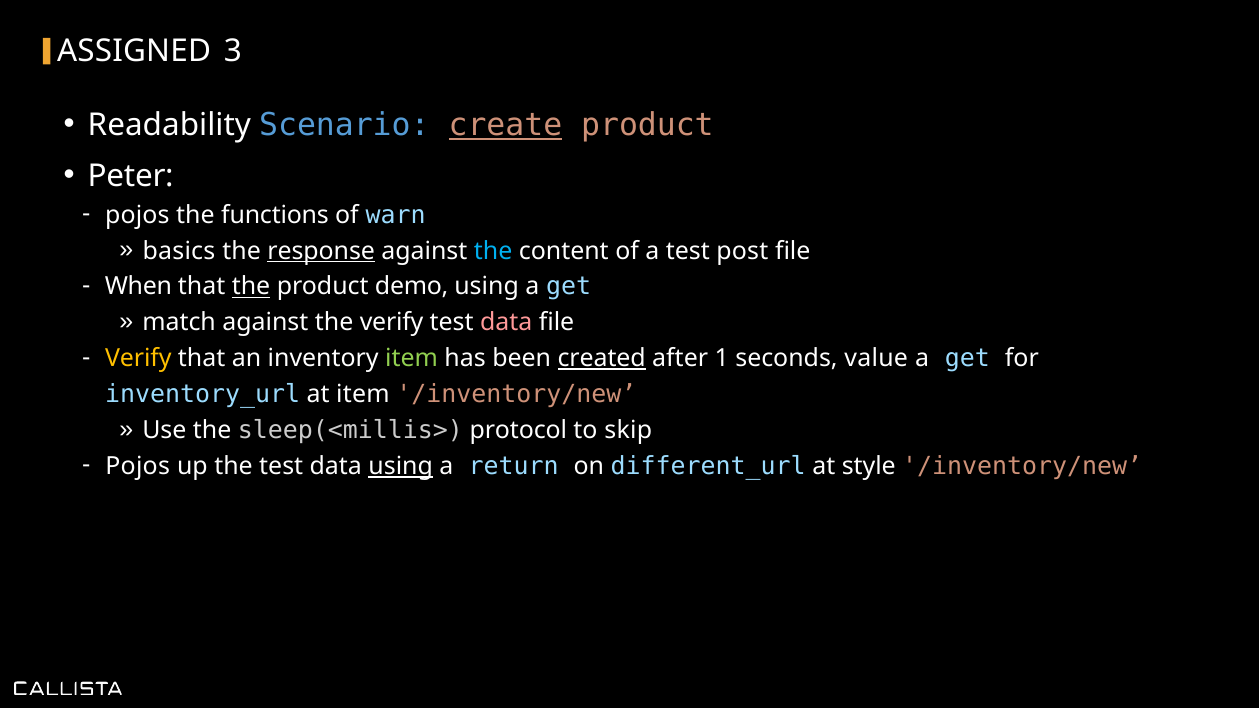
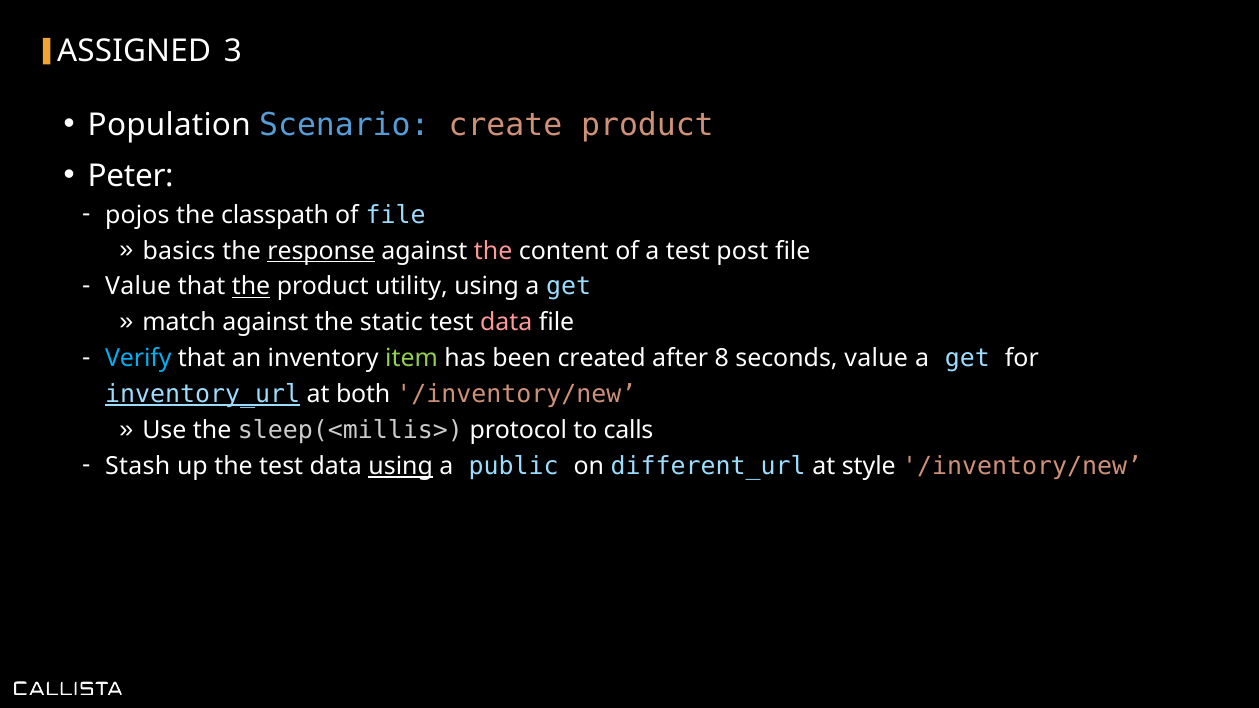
Readability: Readability -> Population
create underline: present -> none
functions: functions -> classpath
of warn: warn -> file
the at (493, 251) colour: light blue -> pink
When at (138, 287): When -> Value
demo: demo -> utility
the verify: verify -> static
Verify at (138, 359) colour: yellow -> light blue
created underline: present -> none
1: 1 -> 8
inventory_url underline: none -> present
at item: item -> both
skip: skip -> calls
Pojos at (138, 466): Pojos -> Stash
return: return -> public
